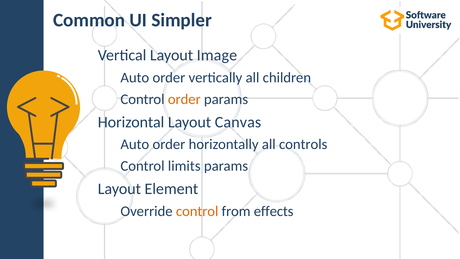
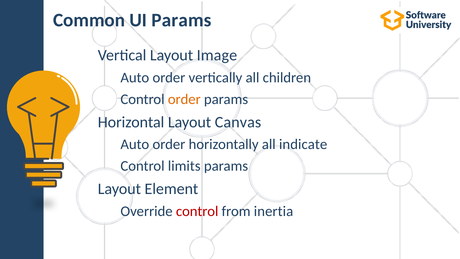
UI Simpler: Simpler -> Params
controls: controls -> indicate
control colour: orange -> red
effects: effects -> inertia
